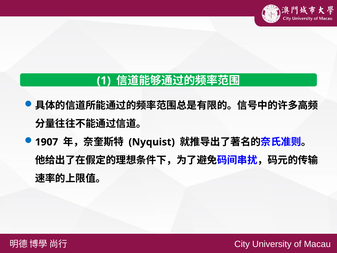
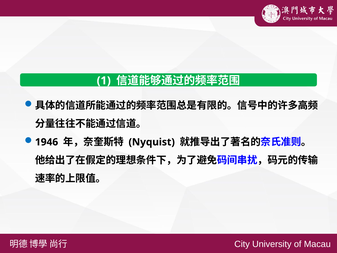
1907: 1907 -> 1946
